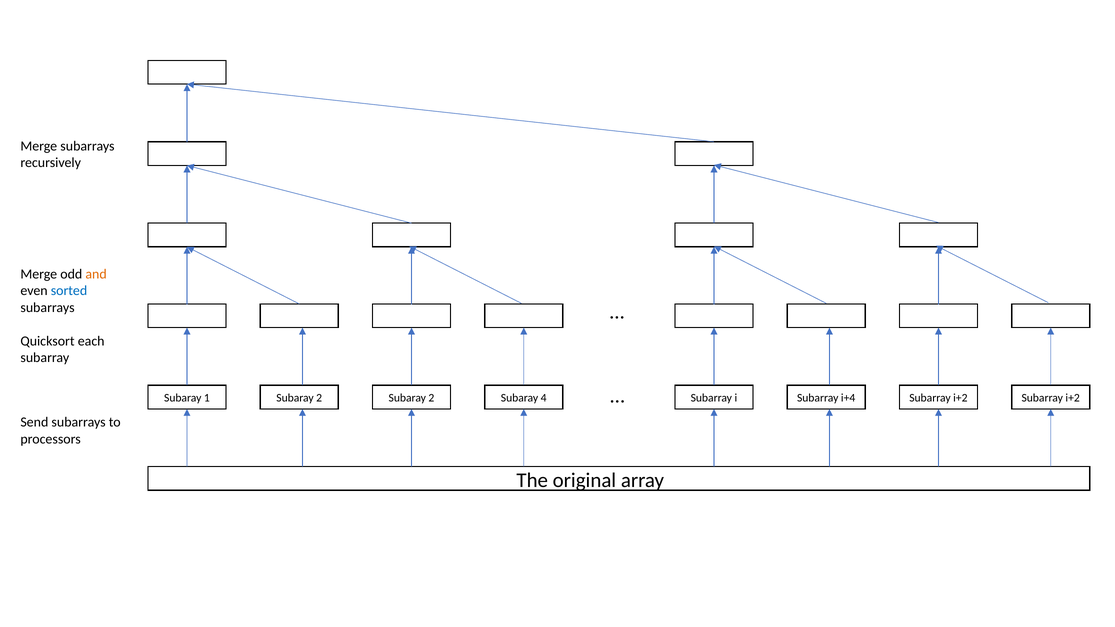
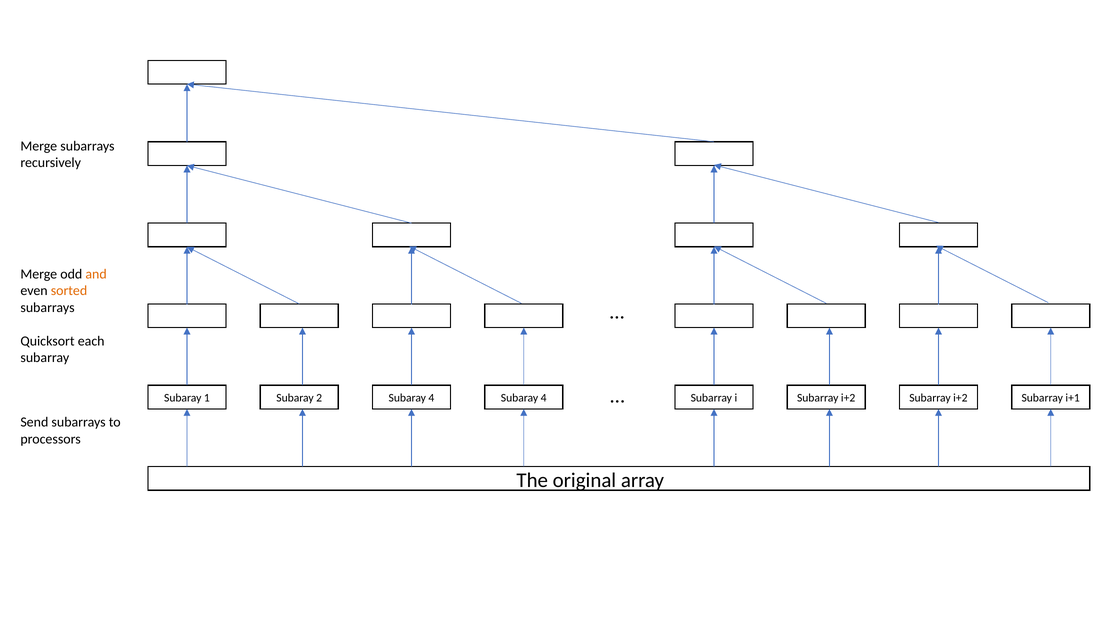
sorted colour: blue -> orange
2 Subaray 2: 2 -> 4
i Subarray i+4: i+4 -> i+2
i+2 Subarray i+2: i+2 -> i+1
